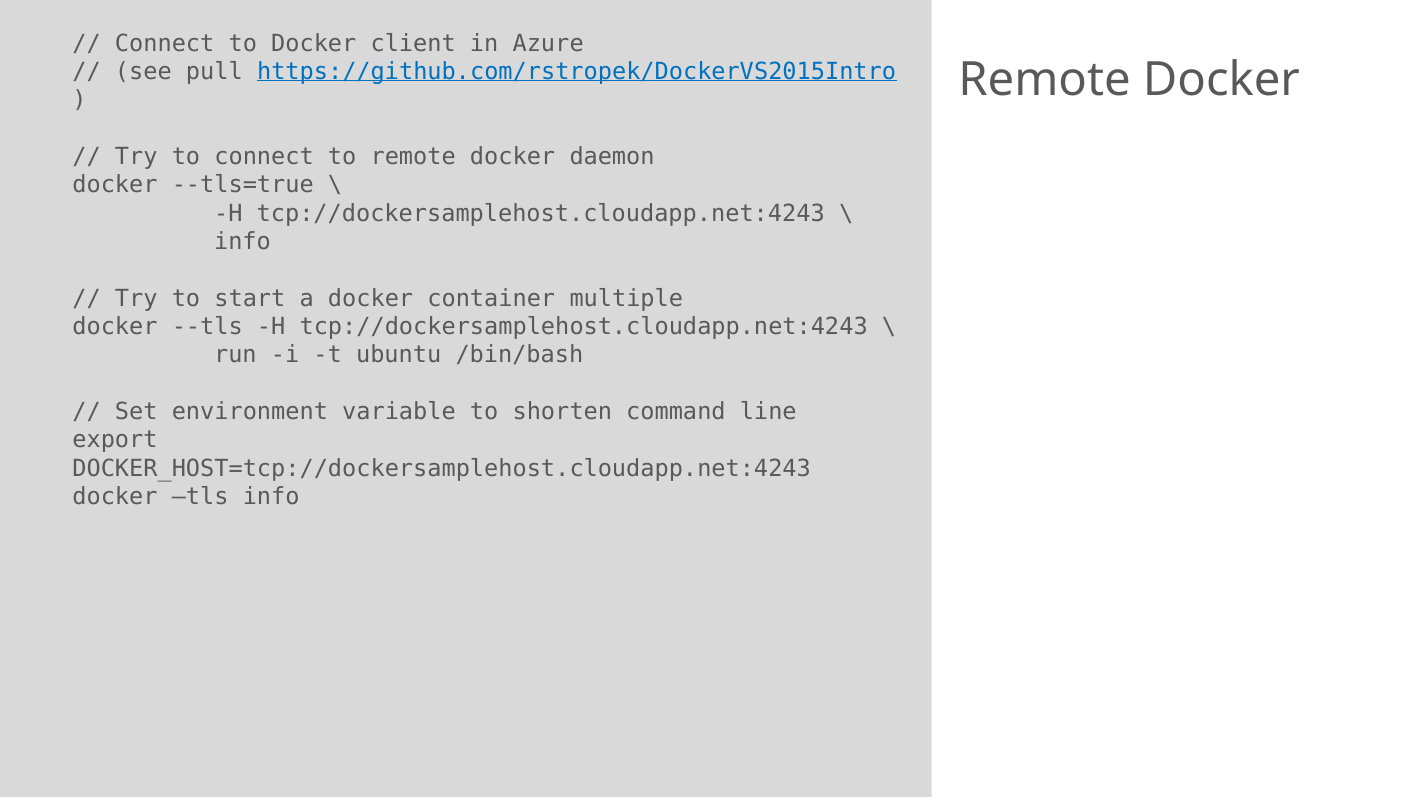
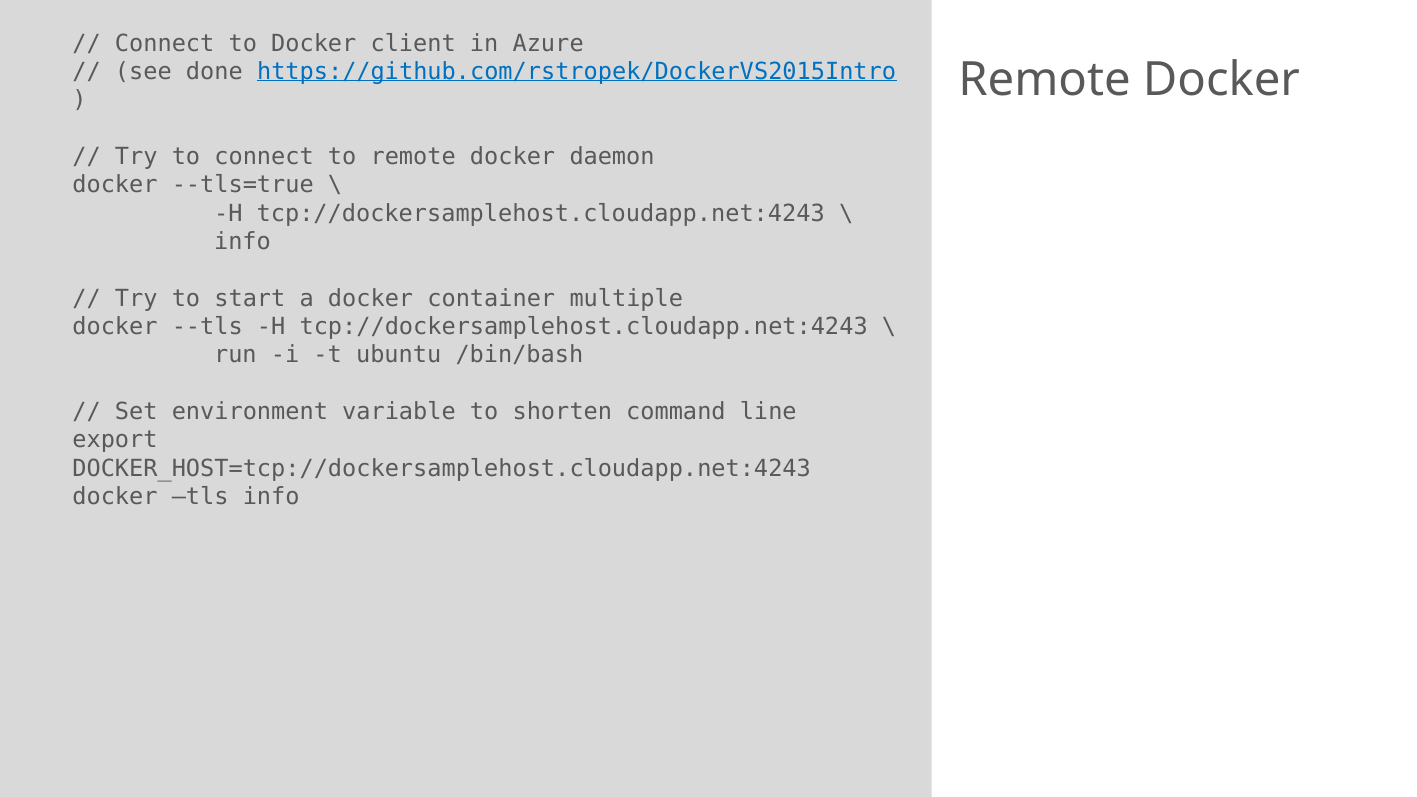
pull: pull -> done
